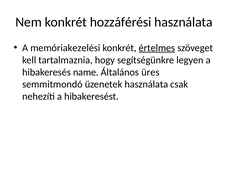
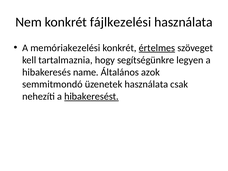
hozzáférési: hozzáférési -> fájlkezelési
üres: üres -> azok
hibakeresést underline: none -> present
